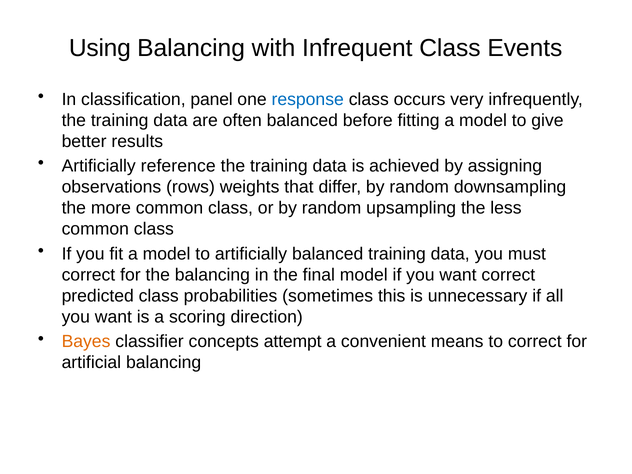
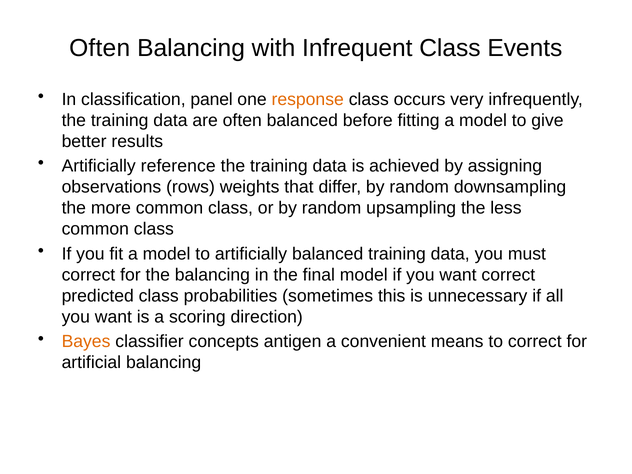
Using at (100, 48): Using -> Often
response colour: blue -> orange
attempt: attempt -> antigen
